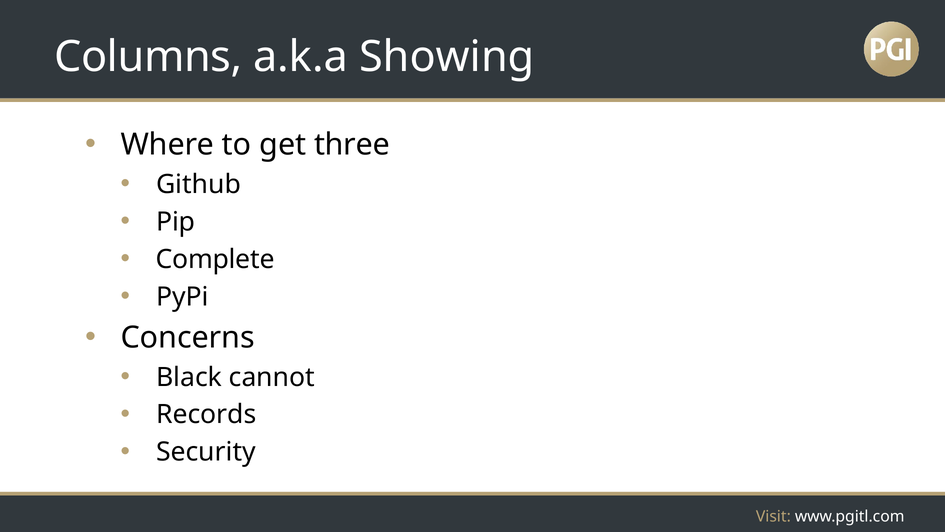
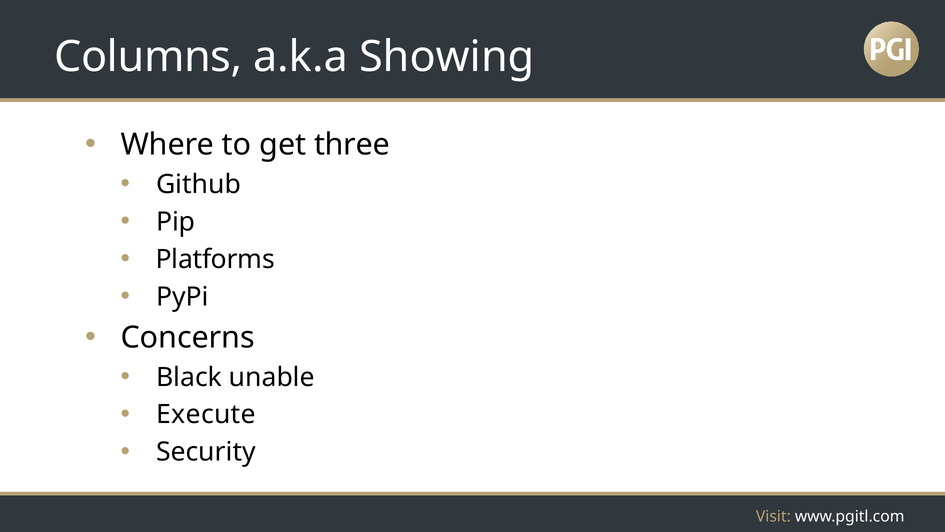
Complete: Complete -> Platforms
cannot: cannot -> unable
Records: Records -> Execute
